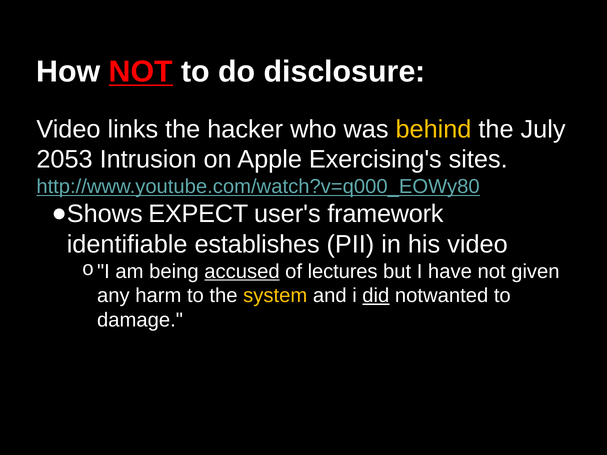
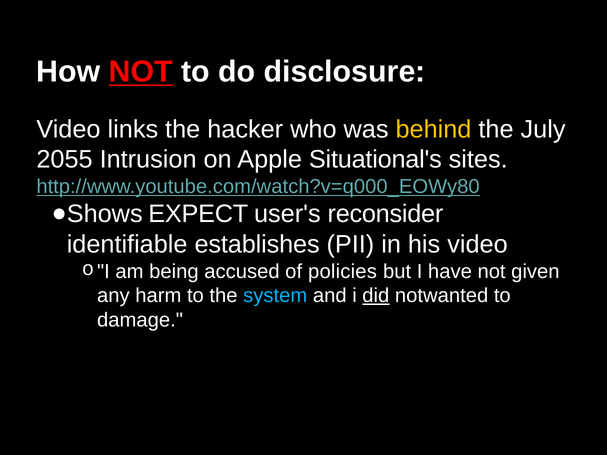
2053: 2053 -> 2055
Exercising's: Exercising's -> Situational's
framework: framework -> reconsider
accused underline: present -> none
lectures: lectures -> policies
system colour: yellow -> light blue
